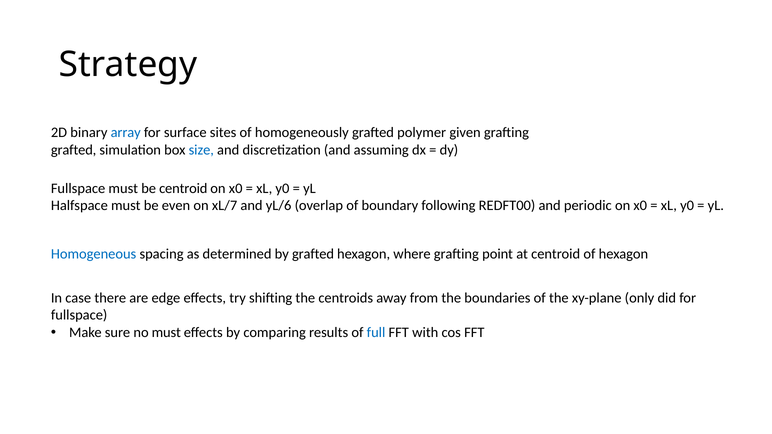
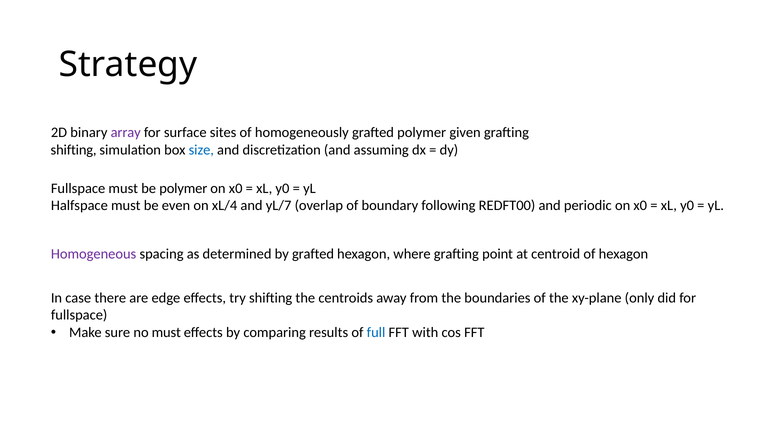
array colour: blue -> purple
grafted at (74, 150): grafted -> shifting
be centroid: centroid -> polymer
xL/7: xL/7 -> xL/4
yL/6: yL/6 -> yL/7
Homogeneous colour: blue -> purple
